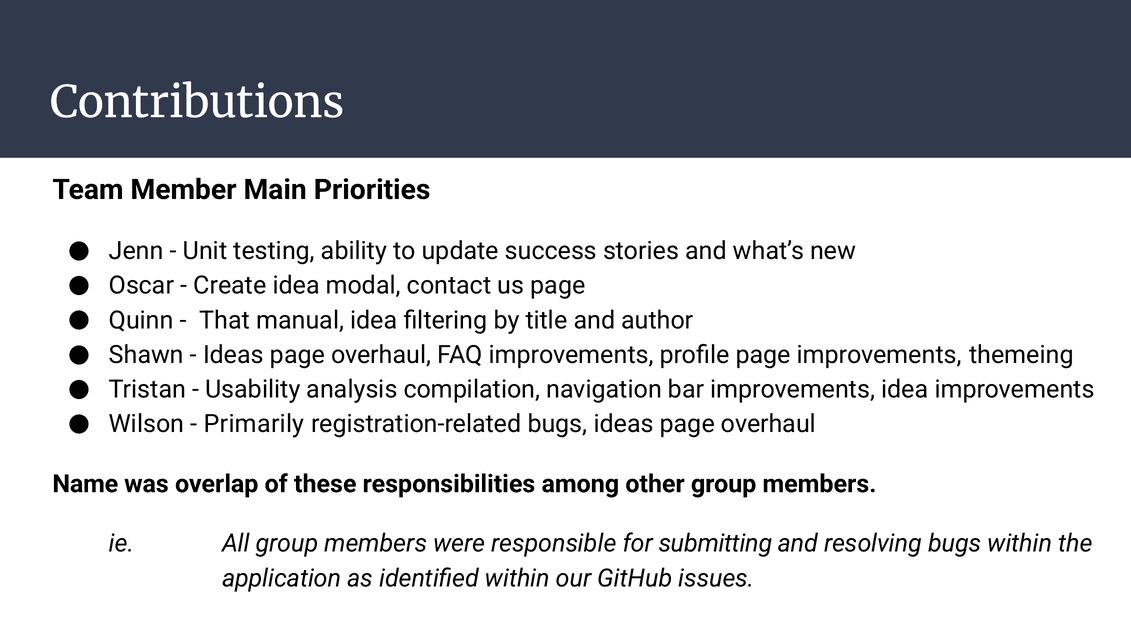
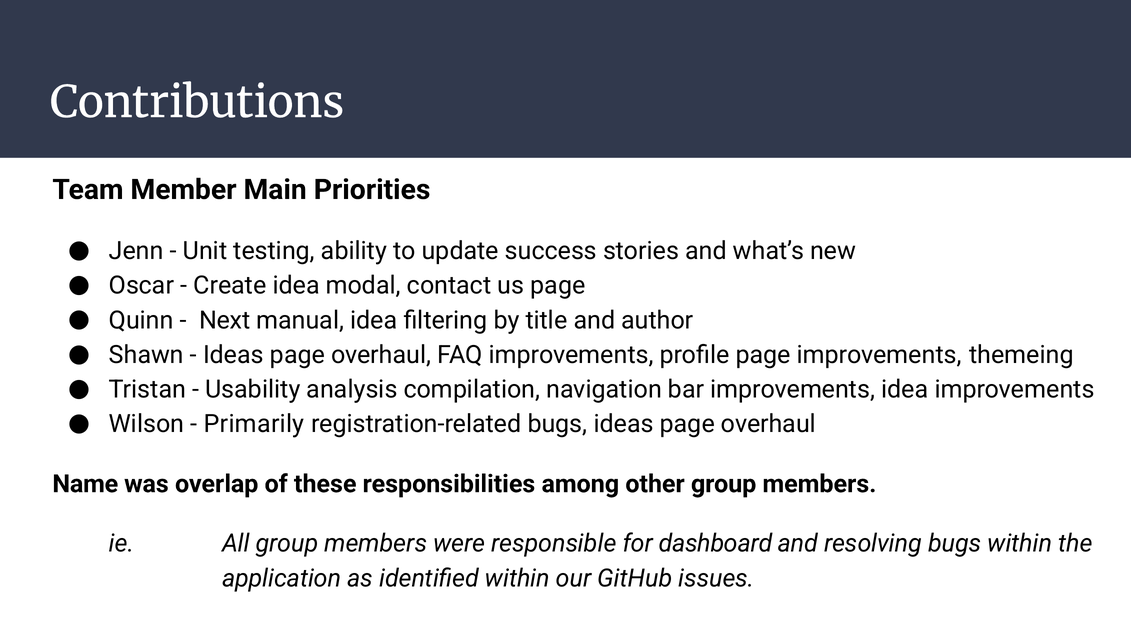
That: That -> Next
submitting: submitting -> dashboard
